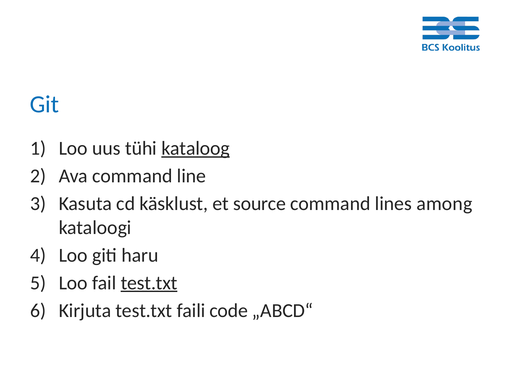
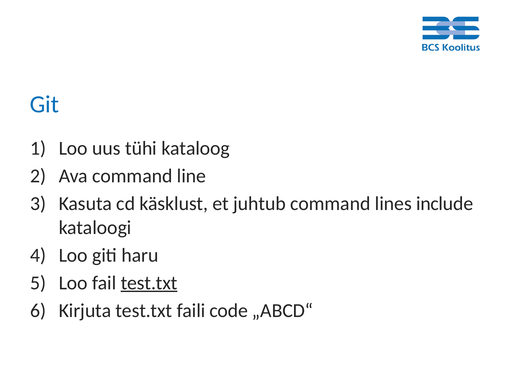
kataloog underline: present -> none
source: source -> juhtub
among: among -> include
